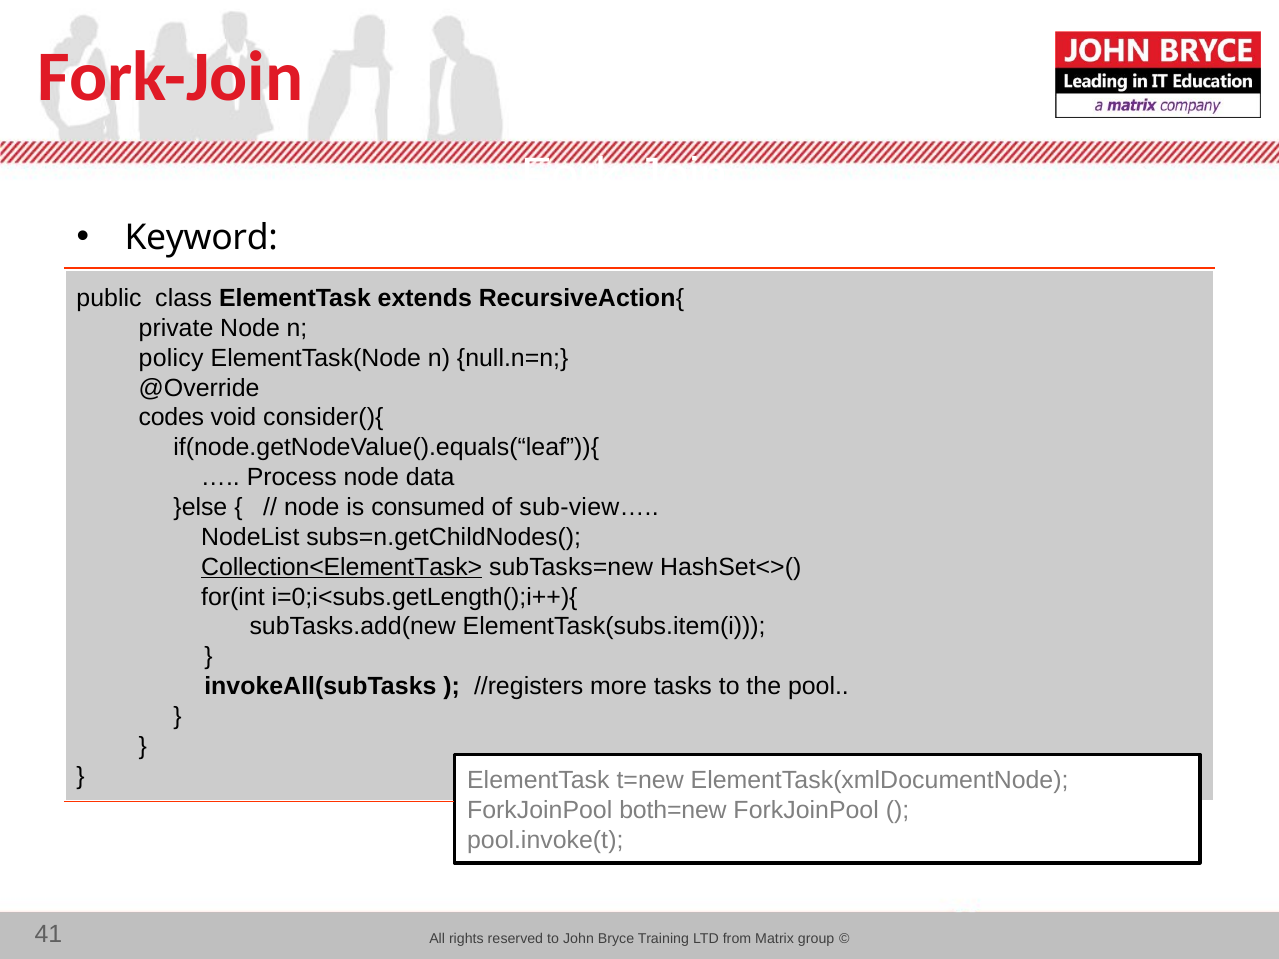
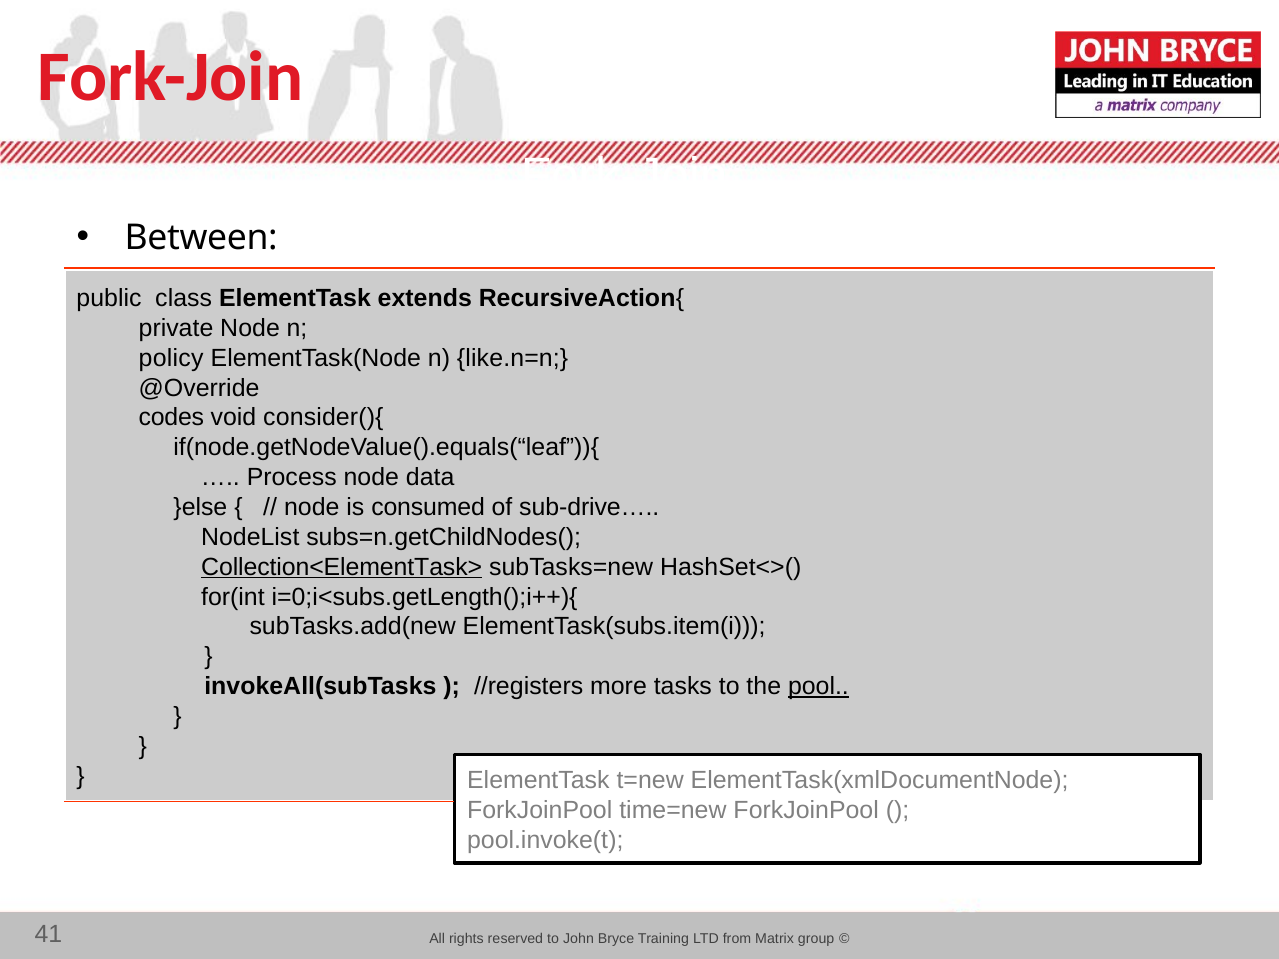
Keyword: Keyword -> Between
null.n=n: null.n=n -> like.n=n
sub-view…: sub-view… -> sub-drive…
pool underline: none -> present
both=new: both=new -> time=new
